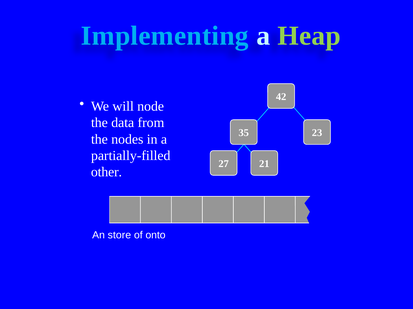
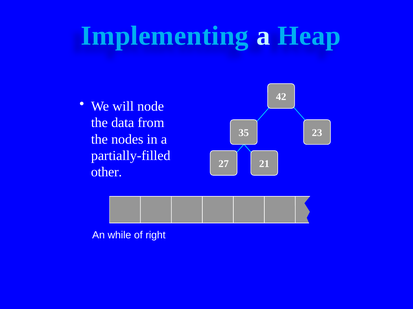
Heap colour: light green -> light blue
store: store -> while
onto: onto -> right
